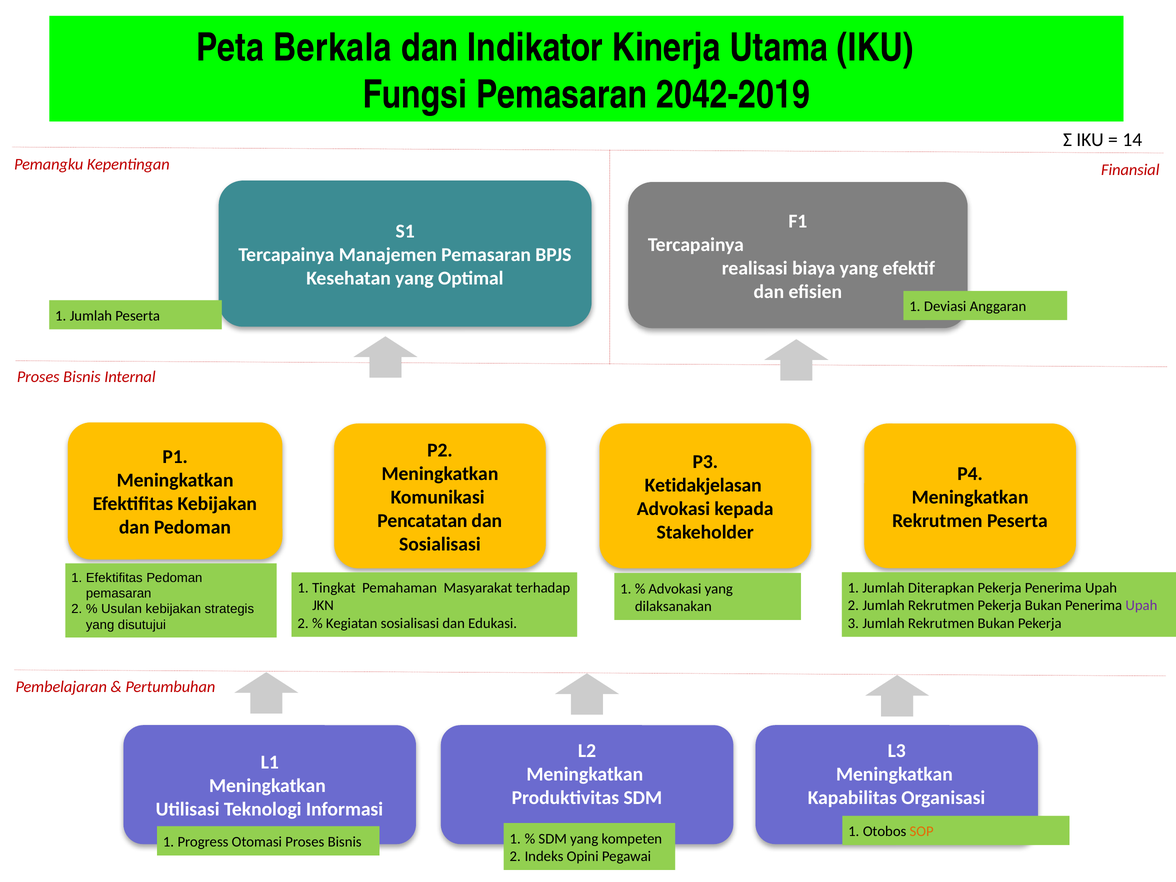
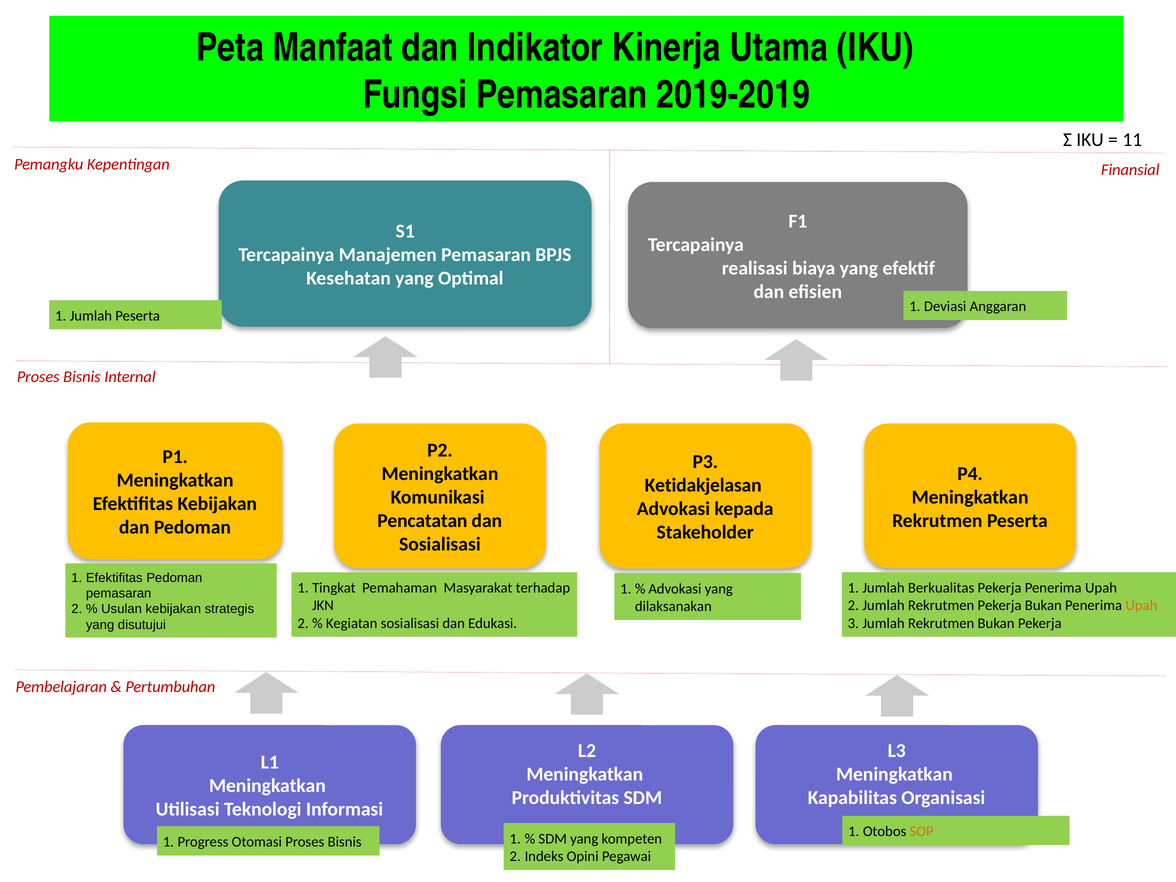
Berkala: Berkala -> Manfaat
2042-2019: 2042-2019 -> 2019-2019
14: 14 -> 11
Diterapkan: Diterapkan -> Berkualitas
Upah at (1141, 606) colour: purple -> orange
